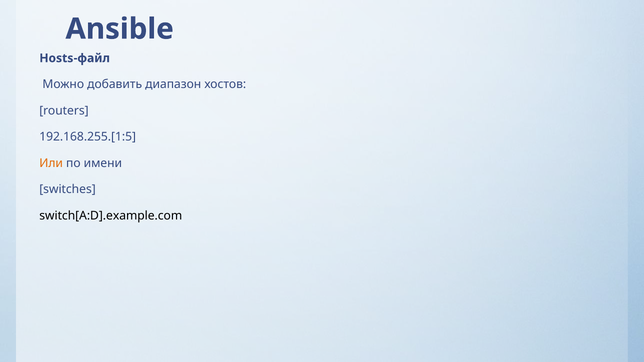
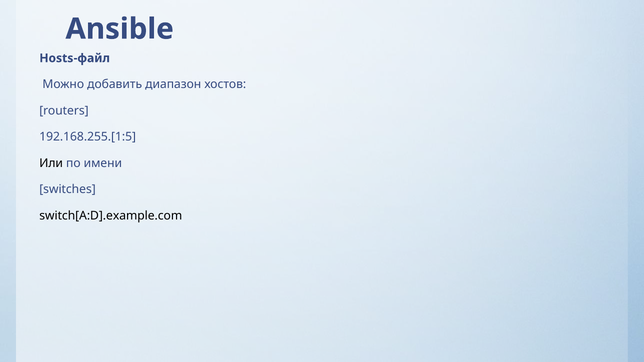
Или colour: orange -> black
